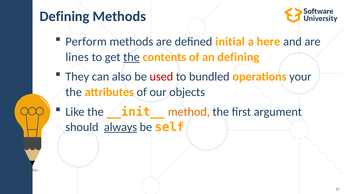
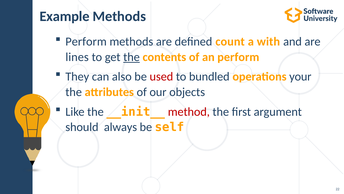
Defining at (65, 16): Defining -> Example
initial: initial -> count
here: here -> with
an defining: defining -> perform
method colour: orange -> red
always underline: present -> none
